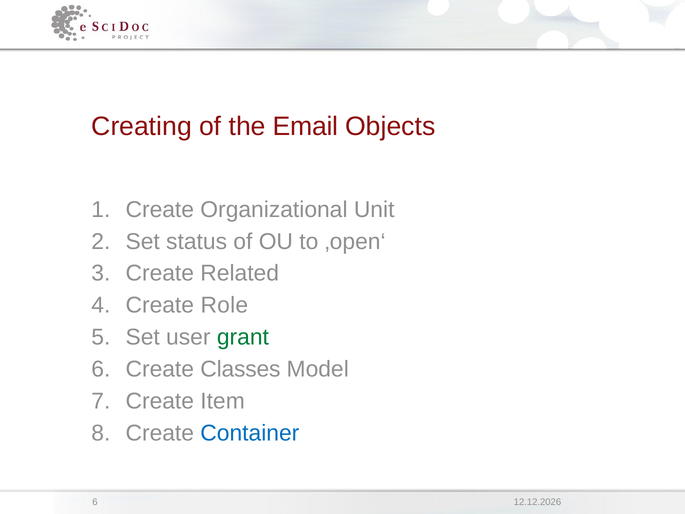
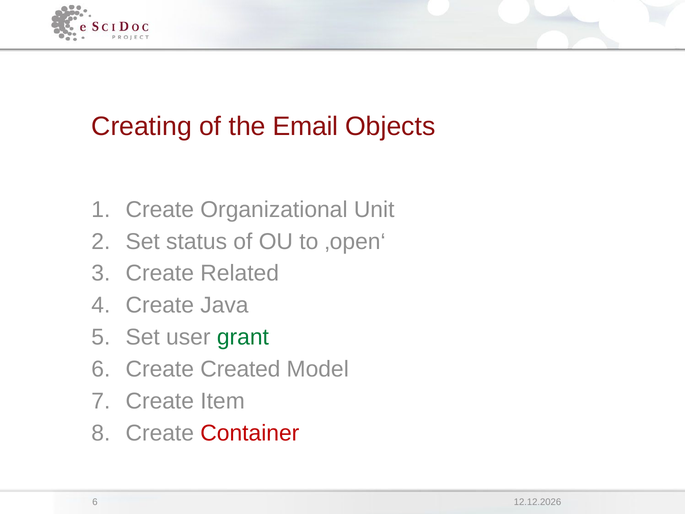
Role: Role -> Java
Classes: Classes -> Created
Container colour: blue -> red
